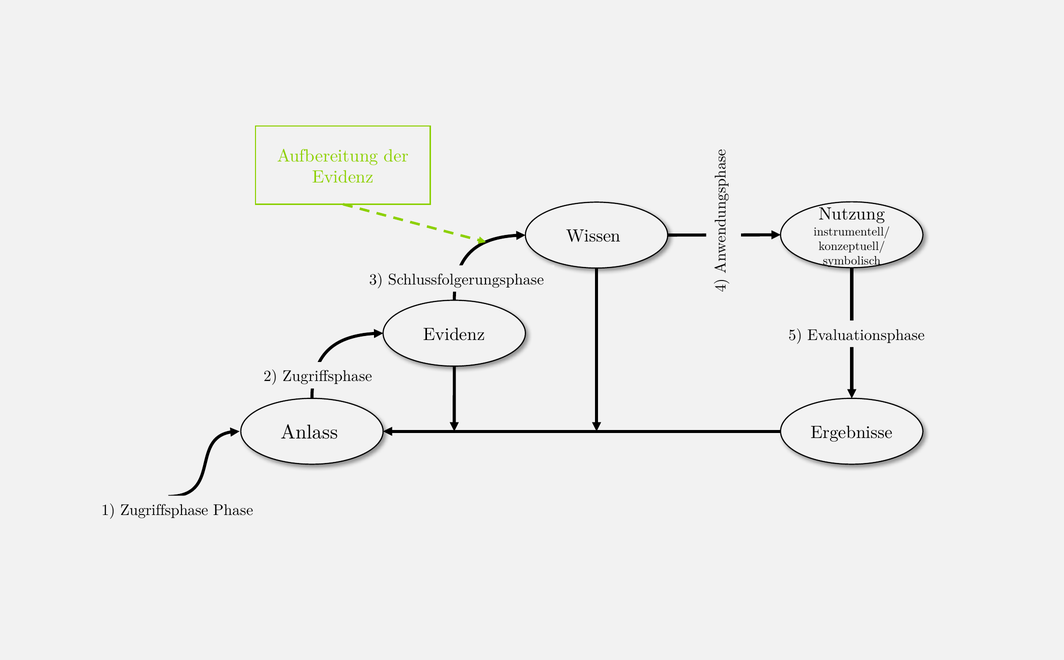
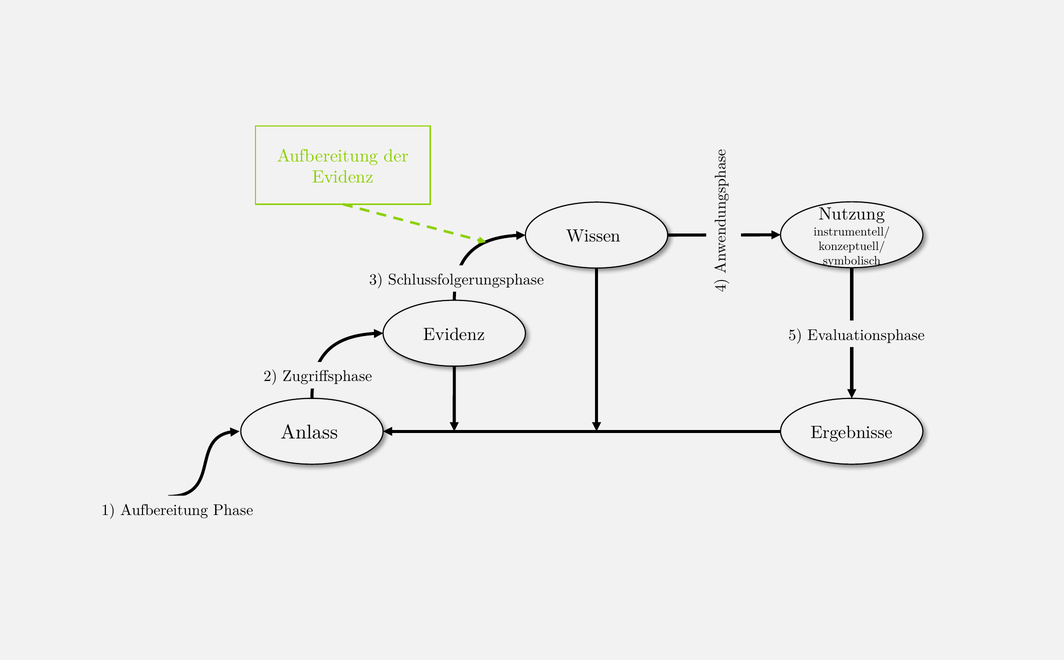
1 Zugriffsphase: Zugriffsphase -> Aufbereitung
